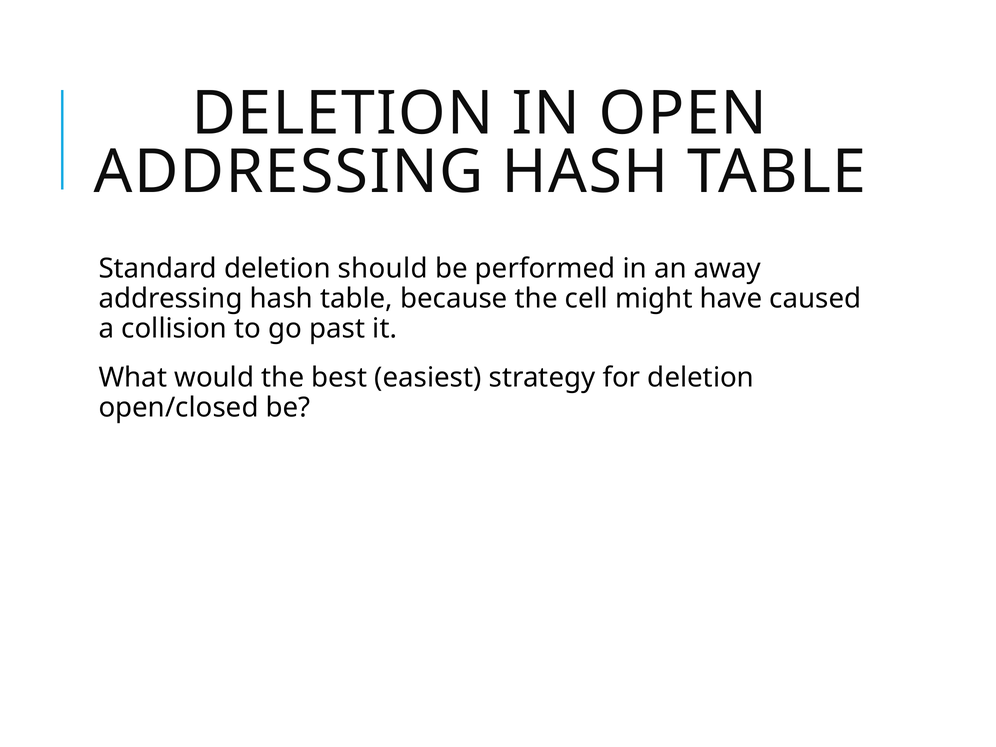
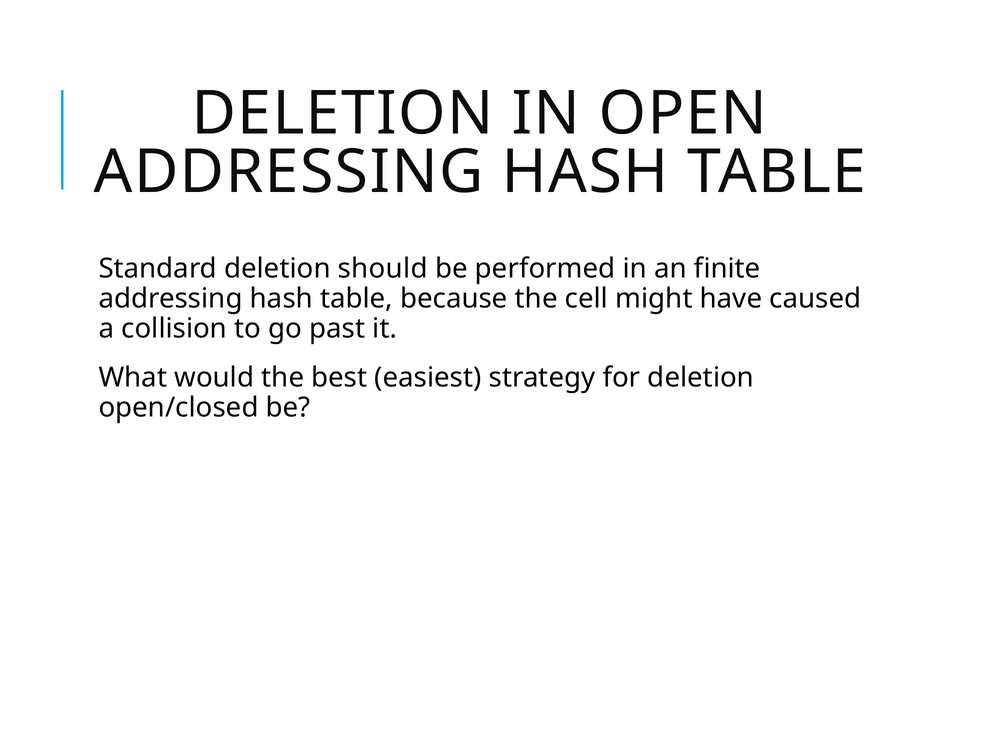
away: away -> finite
